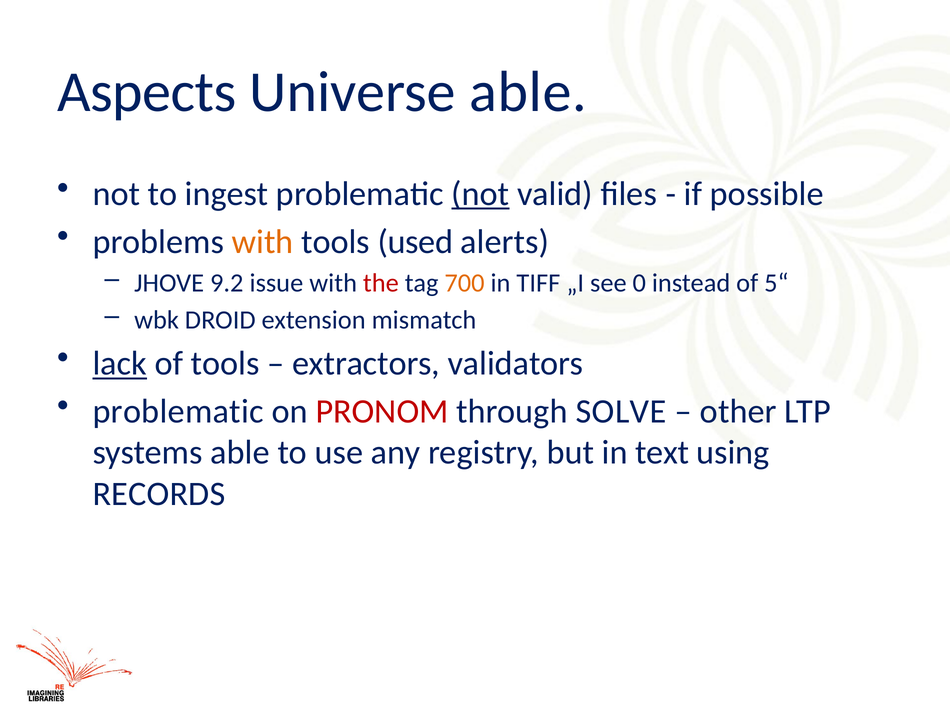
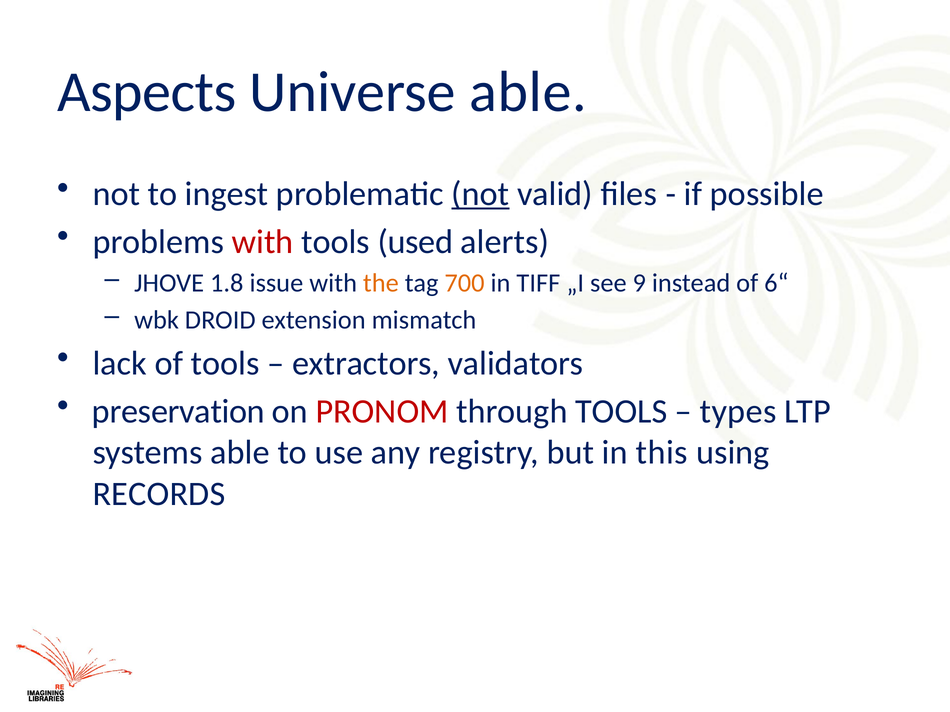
with at (263, 242) colour: orange -> red
9.2: 9.2 -> 1.8
the colour: red -> orange
0: 0 -> 9
5“: 5“ -> 6“
lack underline: present -> none
problematic at (178, 412): problematic -> preservation
through SOLVE: SOLVE -> TOOLS
other: other -> types
text: text -> this
